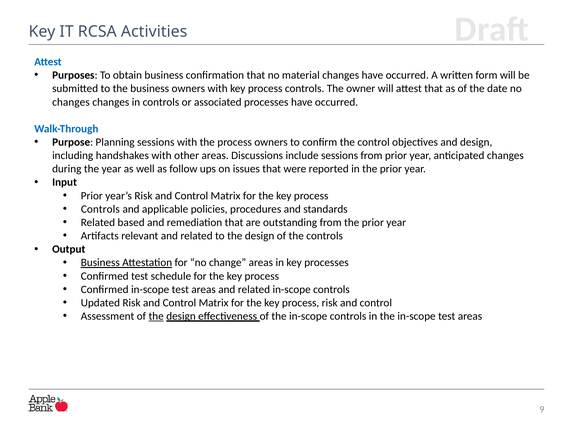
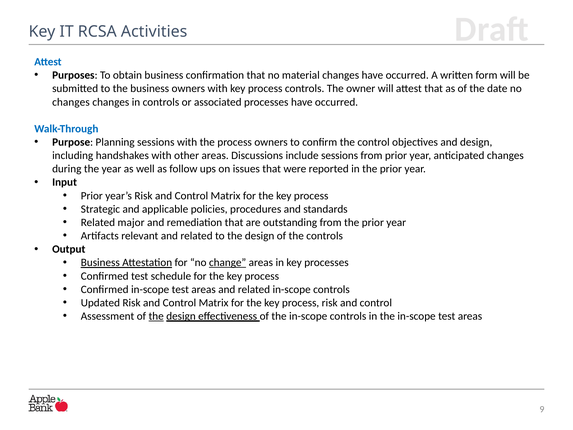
Controls at (100, 209): Controls -> Strategic
based: based -> major
change underline: none -> present
